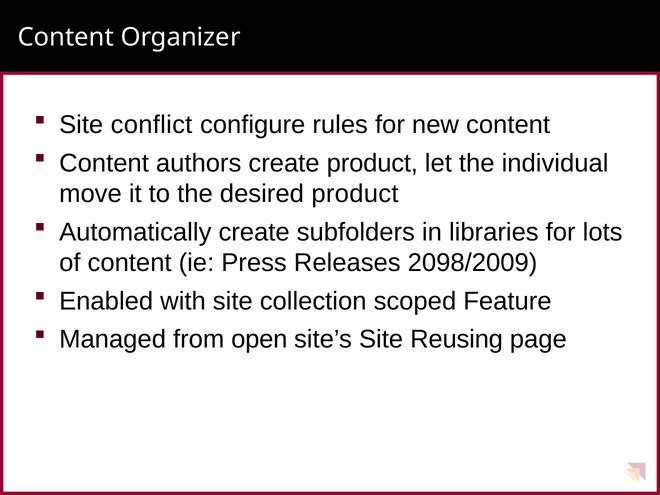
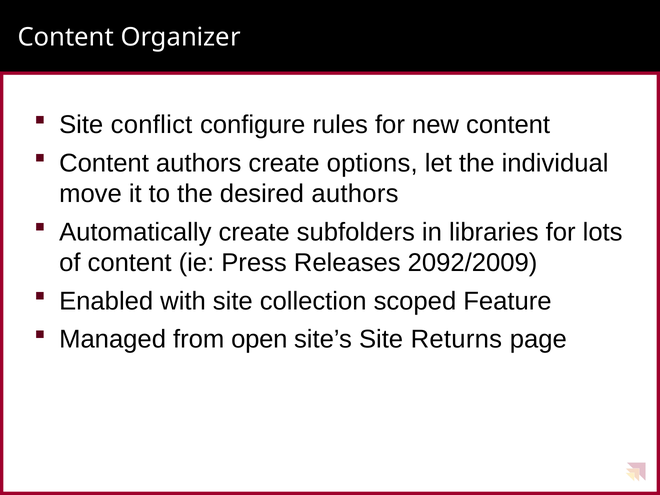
create product: product -> options
desired product: product -> authors
2098/2009: 2098/2009 -> 2092/2009
Reusing: Reusing -> Returns
